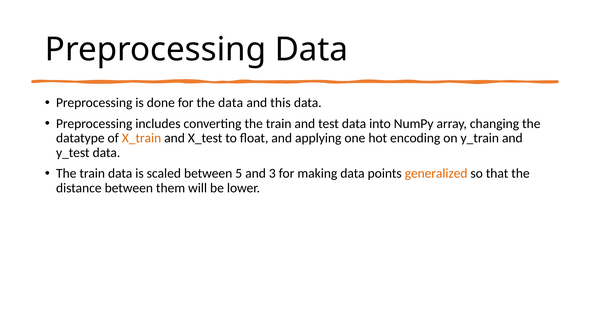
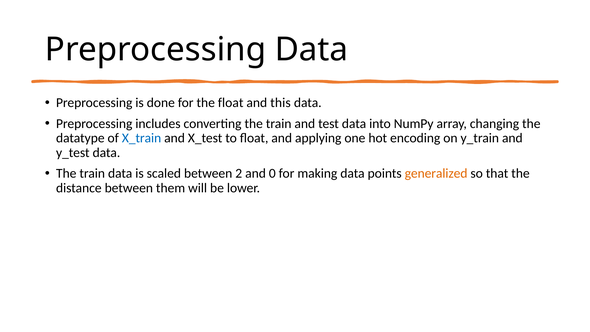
the data: data -> float
X_train colour: orange -> blue
5: 5 -> 2
3: 3 -> 0
